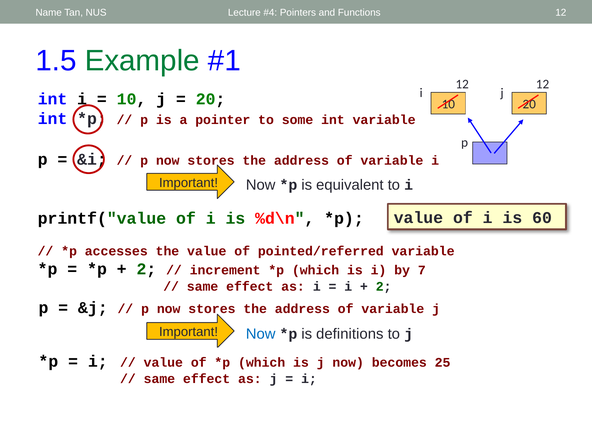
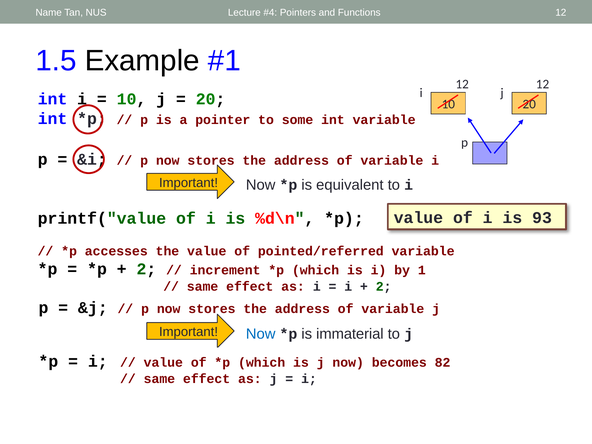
Example colour: green -> black
60: 60 -> 93
7: 7 -> 1
definitions: definitions -> immaterial
25: 25 -> 82
